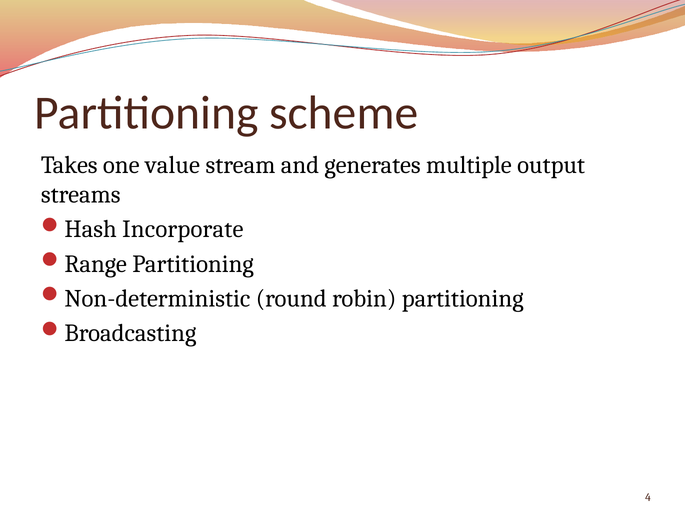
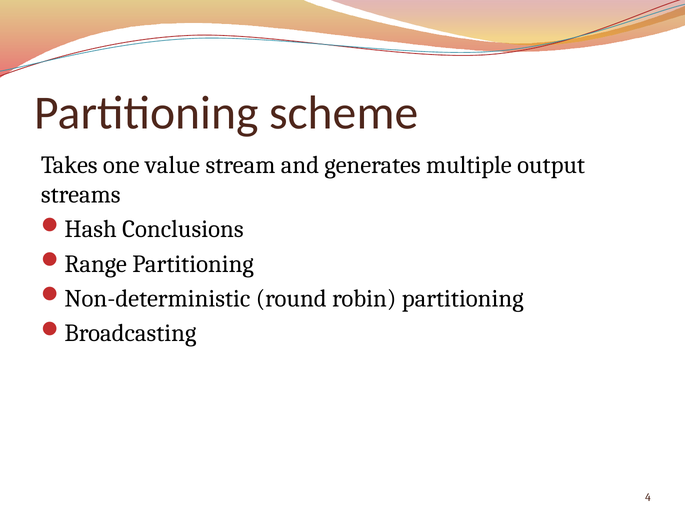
Incorporate: Incorporate -> Conclusions
